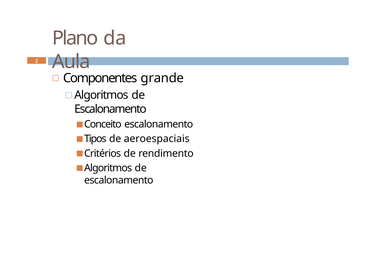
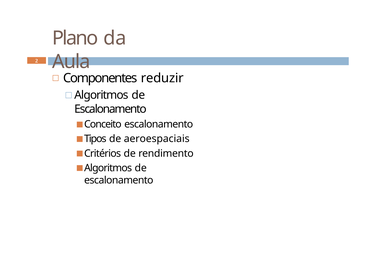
grande: grande -> reduzir
